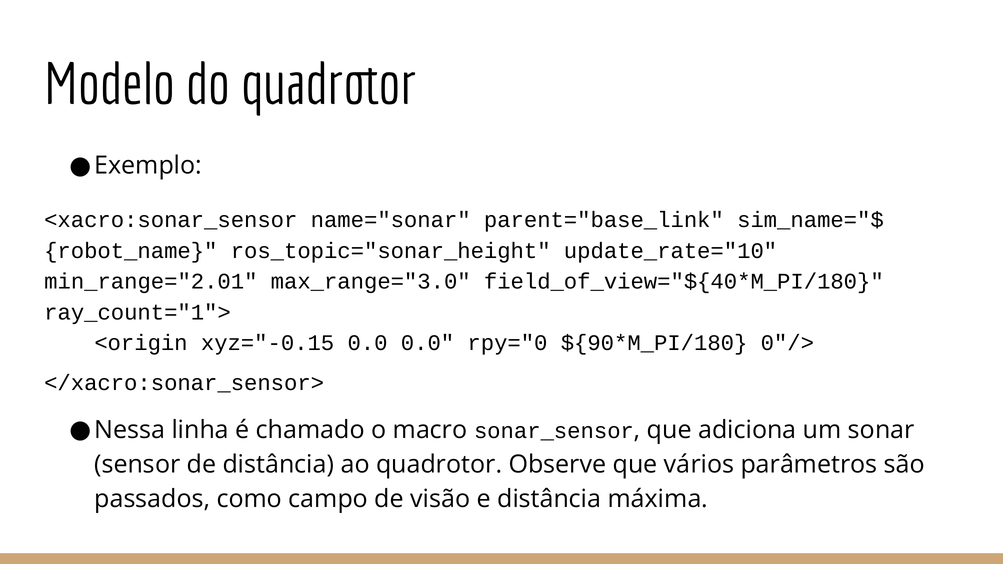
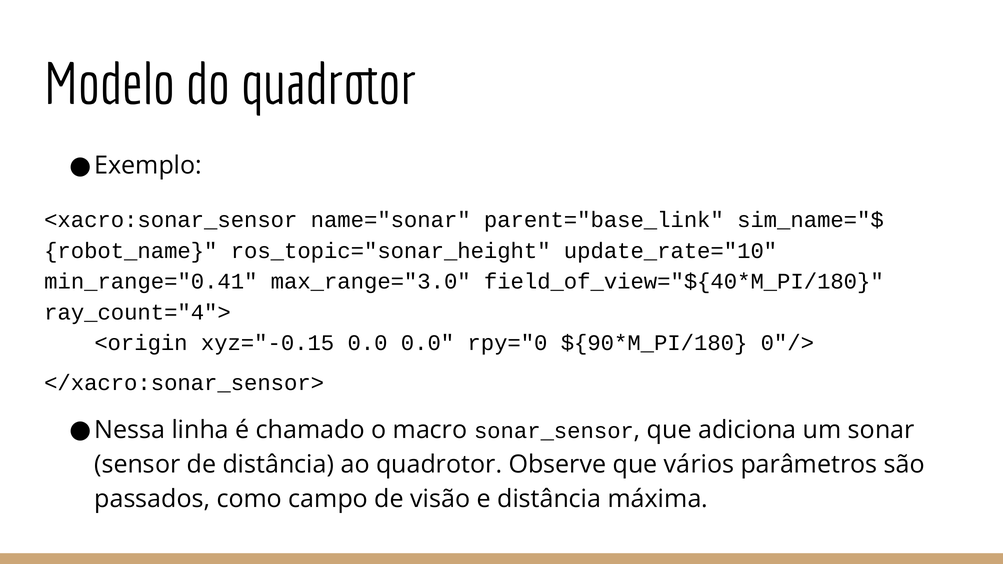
min_range="2.01: min_range="2.01 -> min_range="0.41
ray_count="1">: ray_count="1"> -> ray_count="4">
